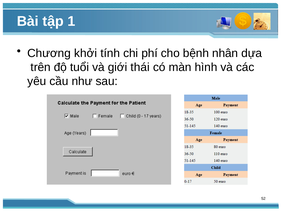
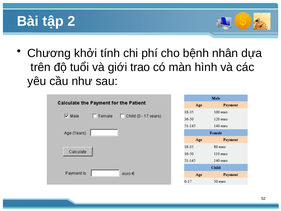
1: 1 -> 2
thái: thái -> trao
